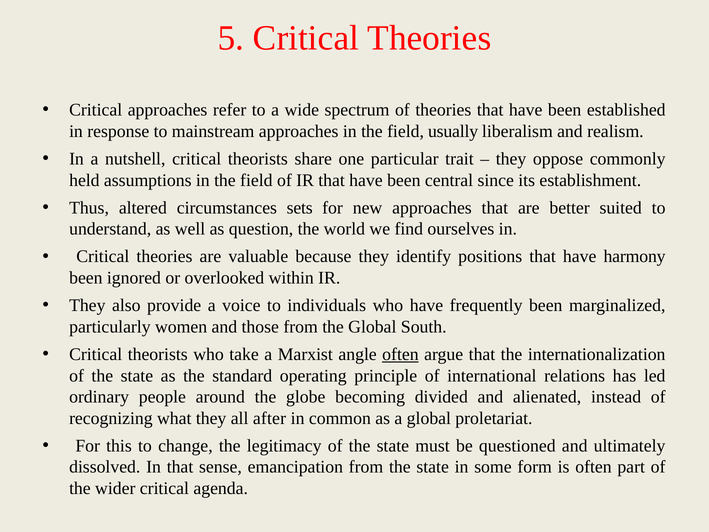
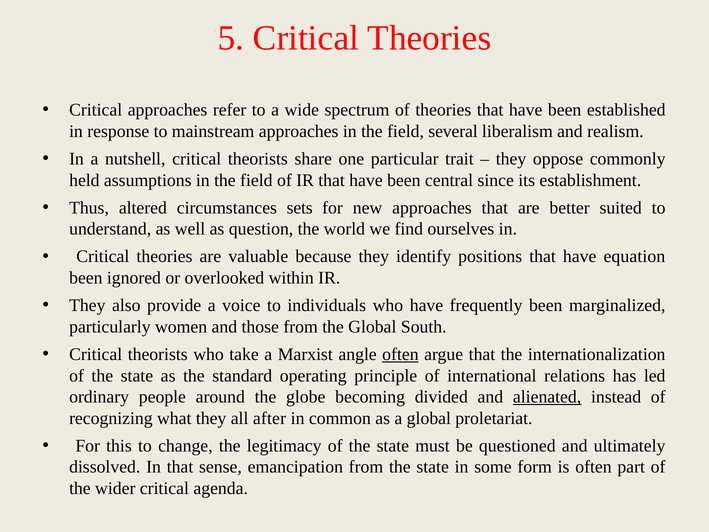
usually: usually -> several
harmony: harmony -> equation
alienated underline: none -> present
